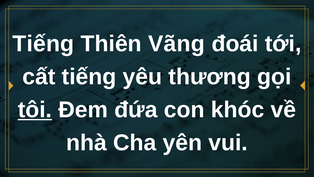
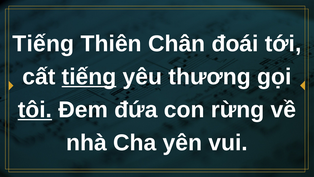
Vãng: Vãng -> Chân
tiếng at (89, 77) underline: none -> present
khóc: khóc -> rừng
